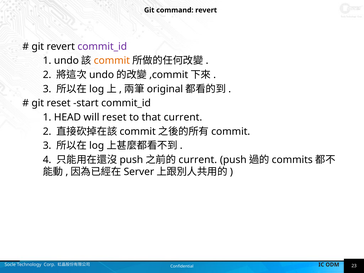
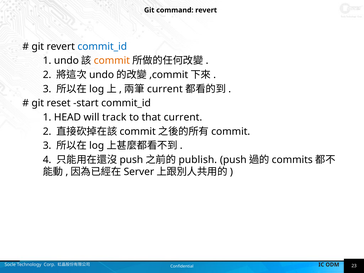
commit_id at (102, 46) colour: purple -> blue
original at (165, 89): original -> current
will reset: reset -> track
current at (198, 160): current -> publish
